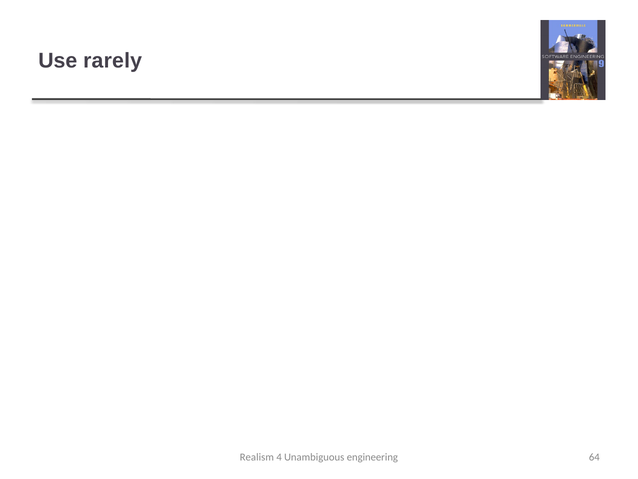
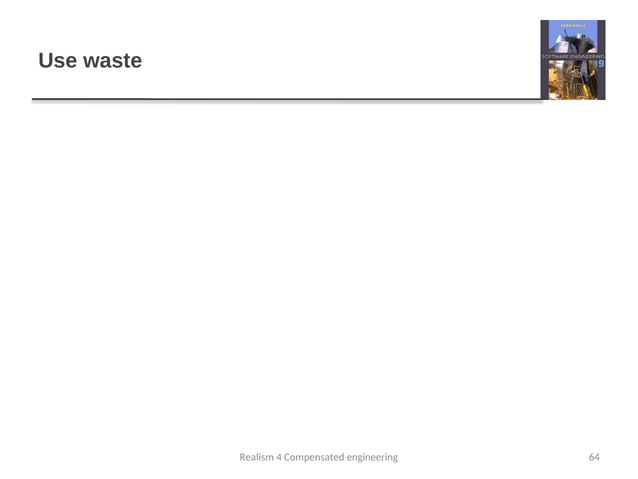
rarely: rarely -> waste
Unambiguous: Unambiguous -> Compensated
